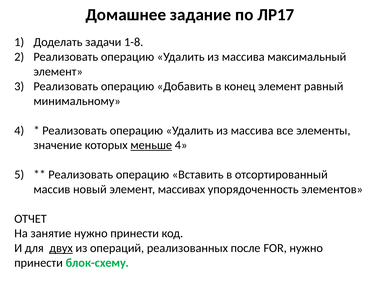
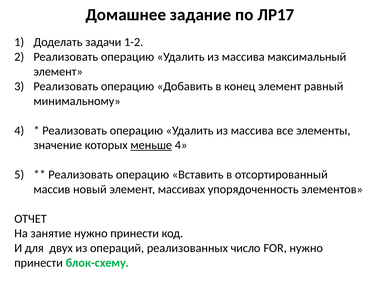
1-8: 1-8 -> 1-2
двух underline: present -> none
после: после -> число
